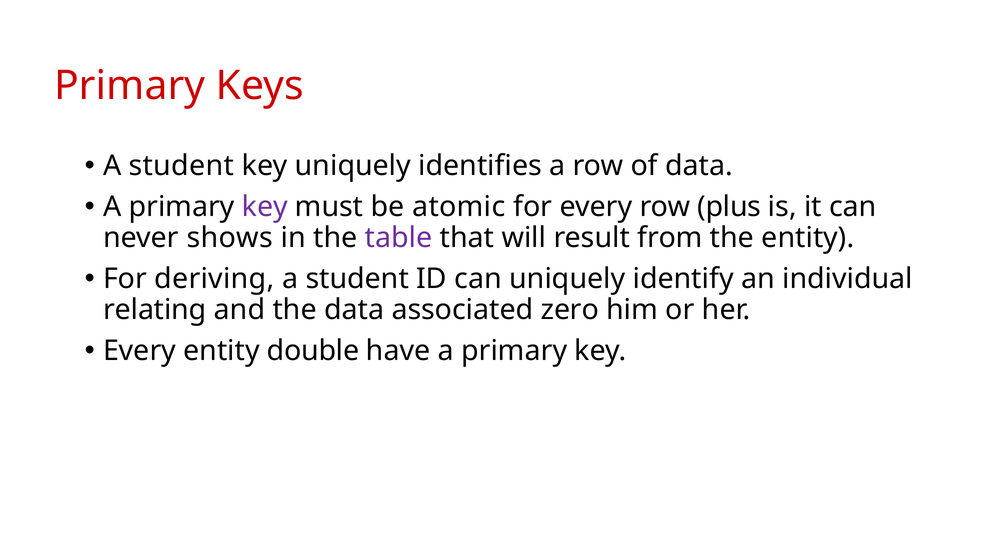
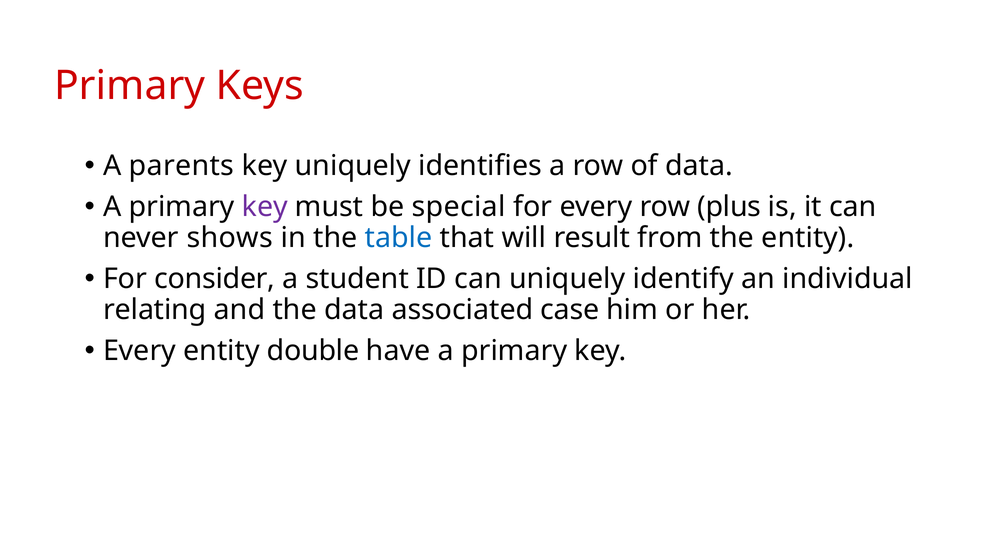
student at (181, 166): student -> parents
atomic: atomic -> special
table colour: purple -> blue
deriving: deriving -> consider
zero: zero -> case
